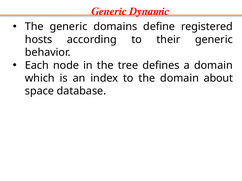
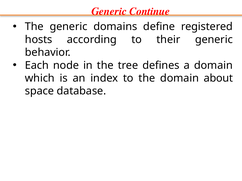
Dynamic: Dynamic -> Continue
